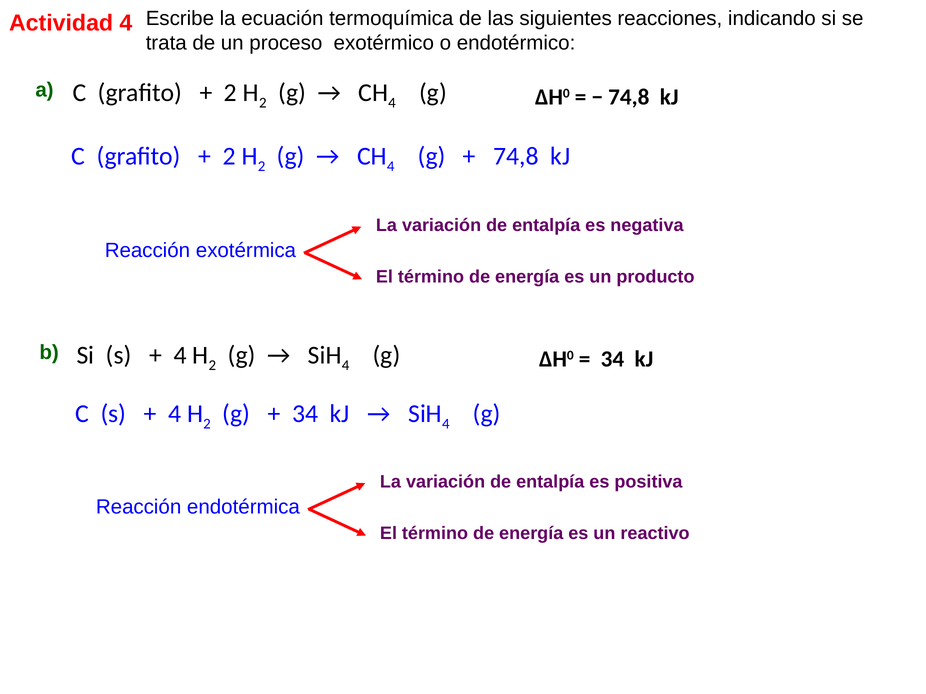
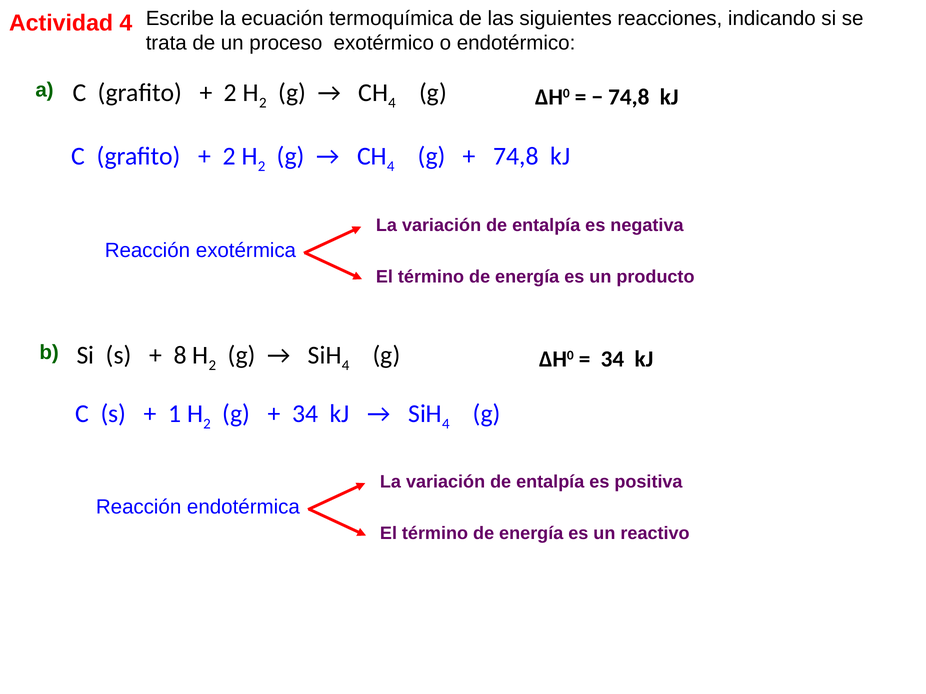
4 at (180, 355): 4 -> 8
4 at (175, 414): 4 -> 1
